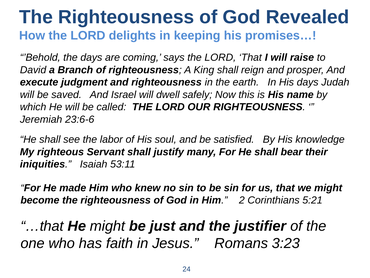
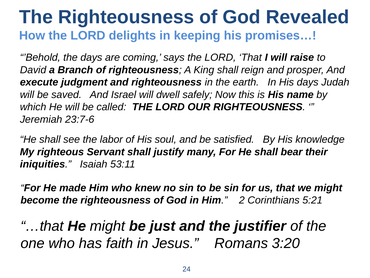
23:6-6: 23:6-6 -> 23:7-6
3:23: 3:23 -> 3:20
